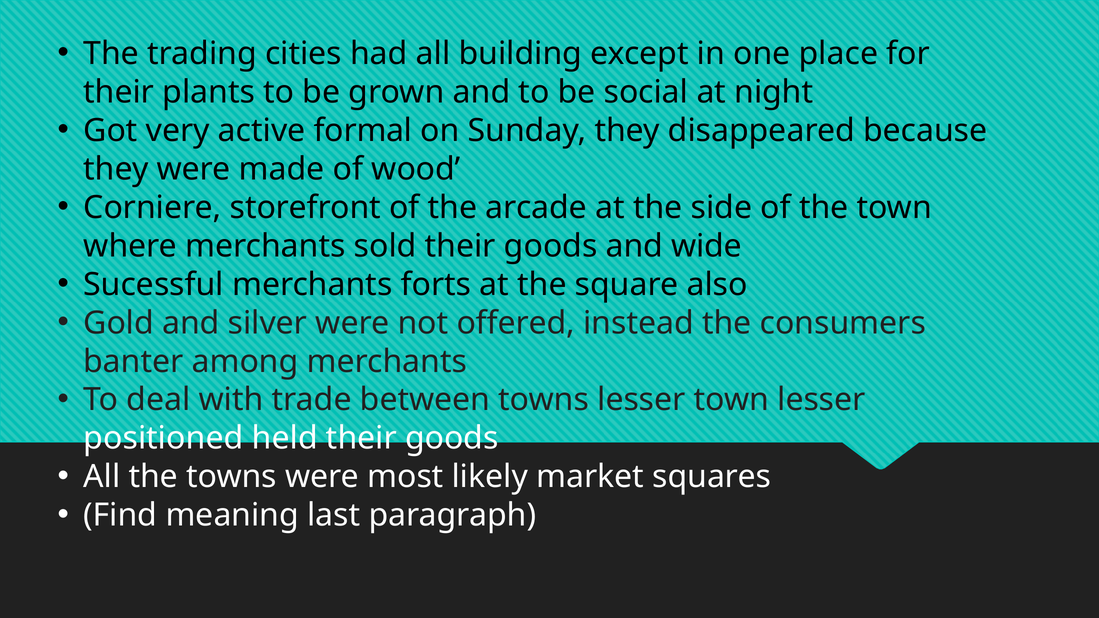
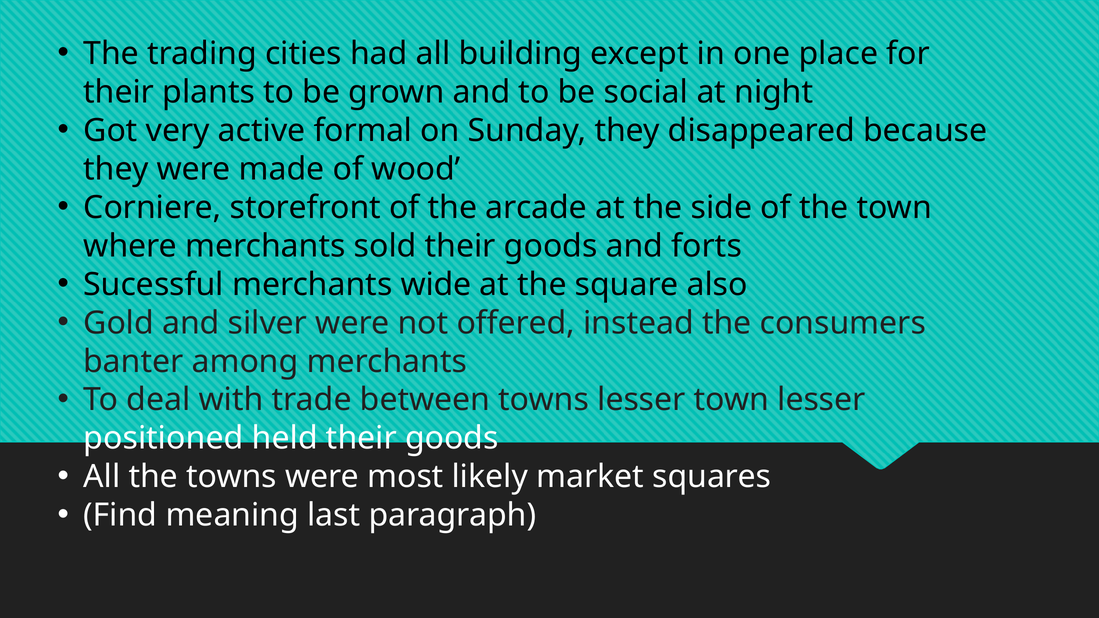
wide: wide -> forts
forts: forts -> wide
